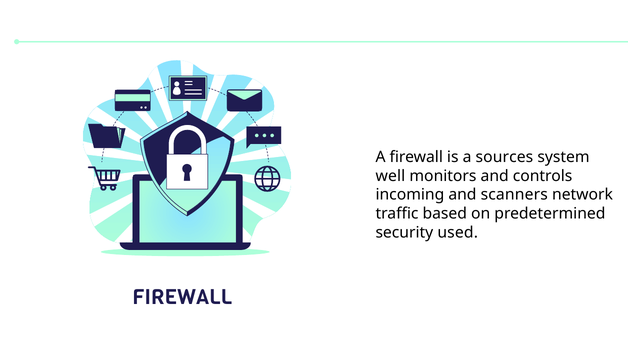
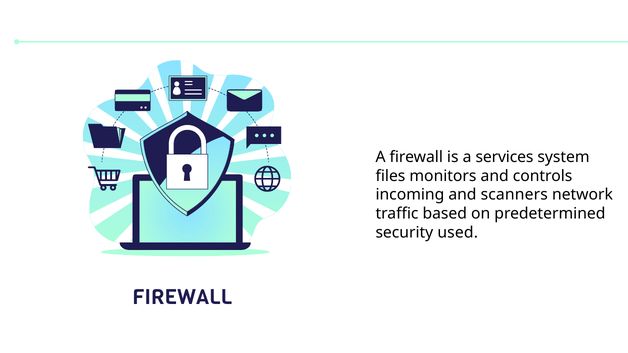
sources: sources -> services
well: well -> files
